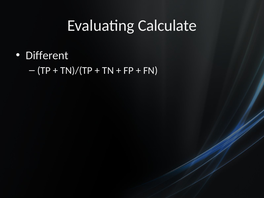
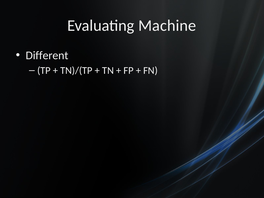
Calculate: Calculate -> Machine
